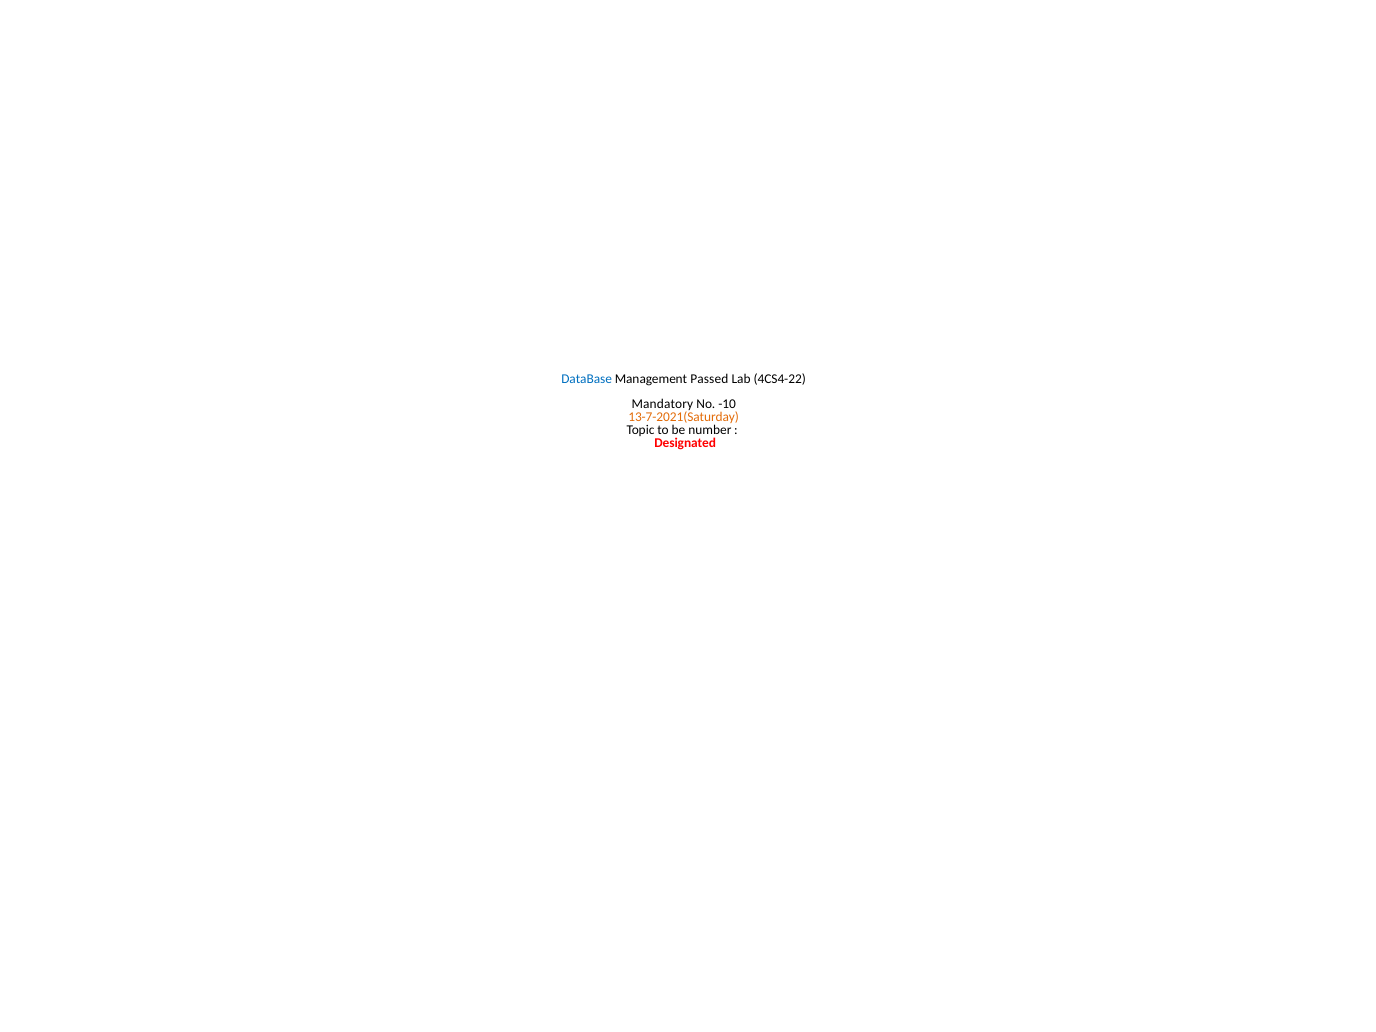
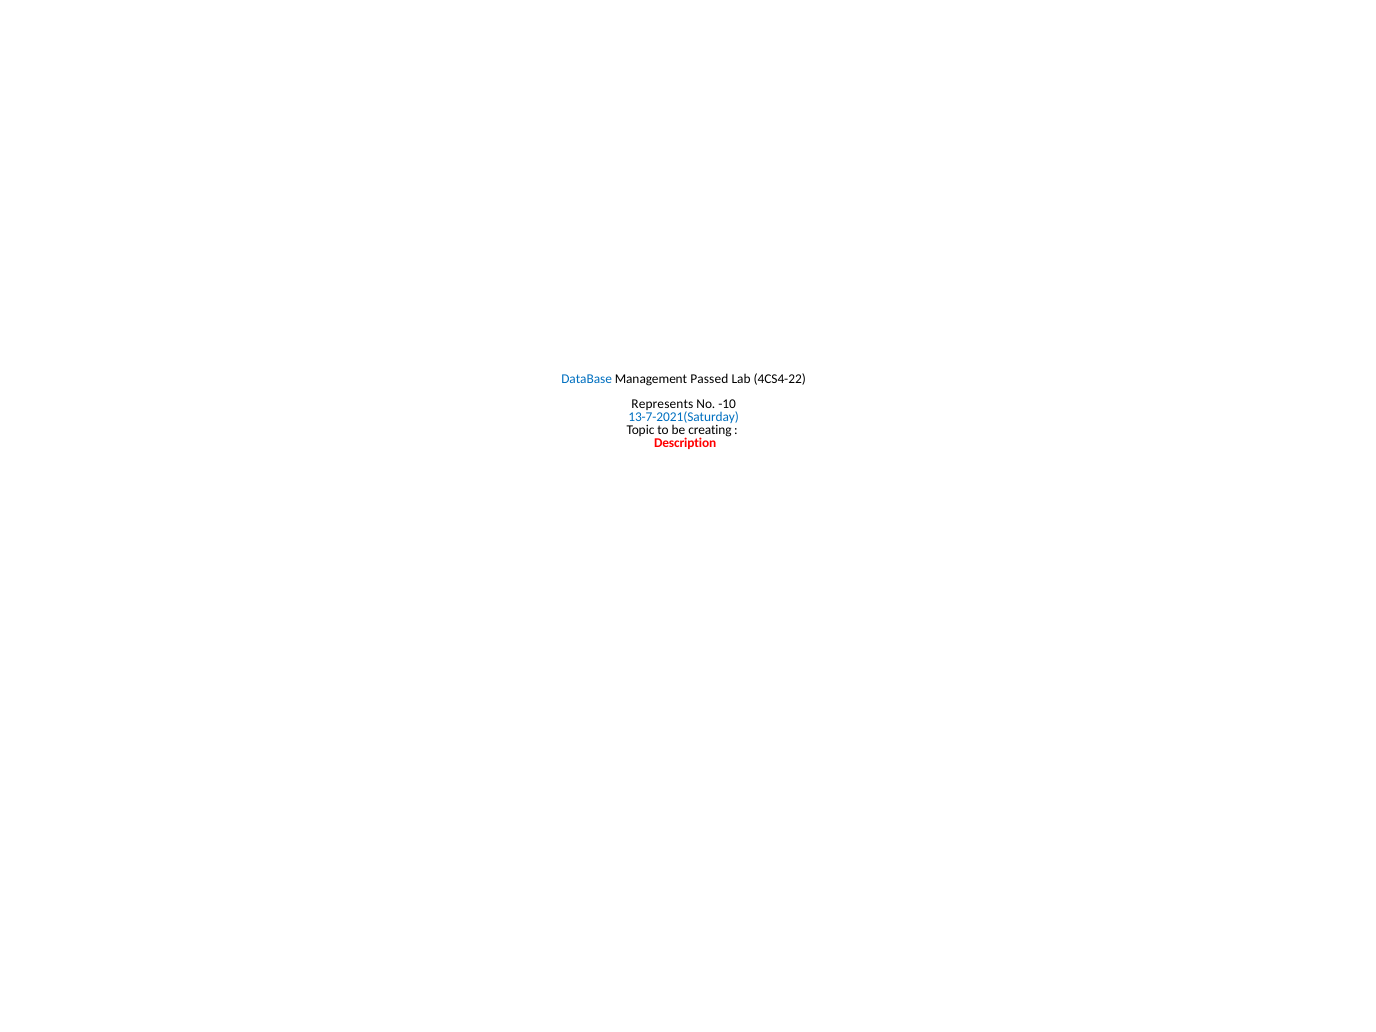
Mandatory: Mandatory -> Represents
13-7-2021(Saturday colour: orange -> blue
number: number -> creating
Designated: Designated -> Description
